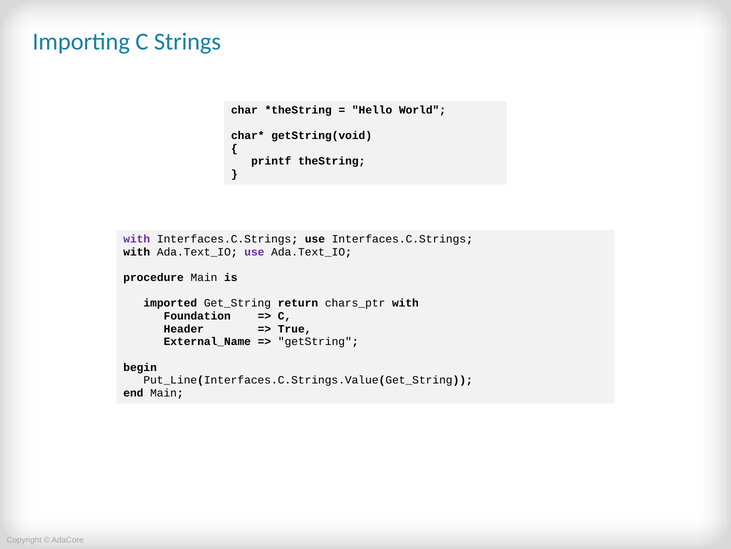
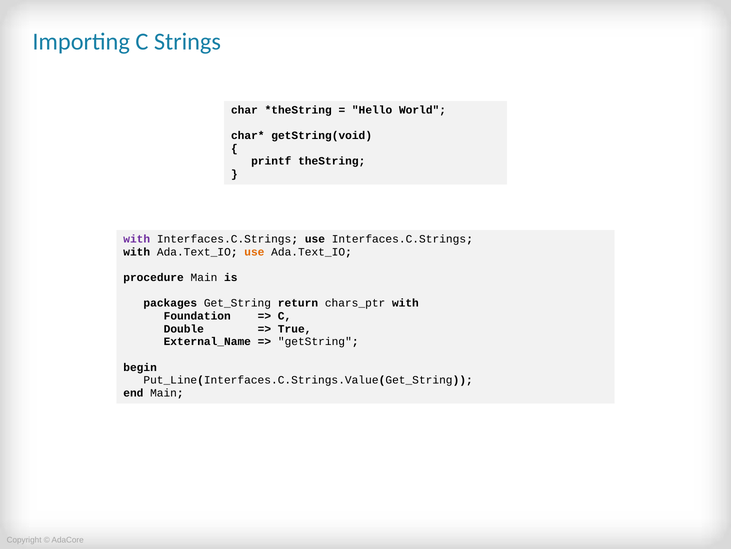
use at (254, 252) colour: purple -> orange
imported: imported -> packages
Header: Header -> Double
